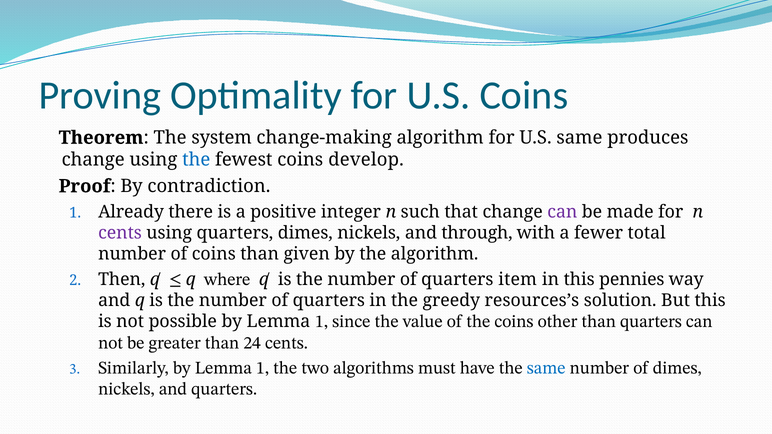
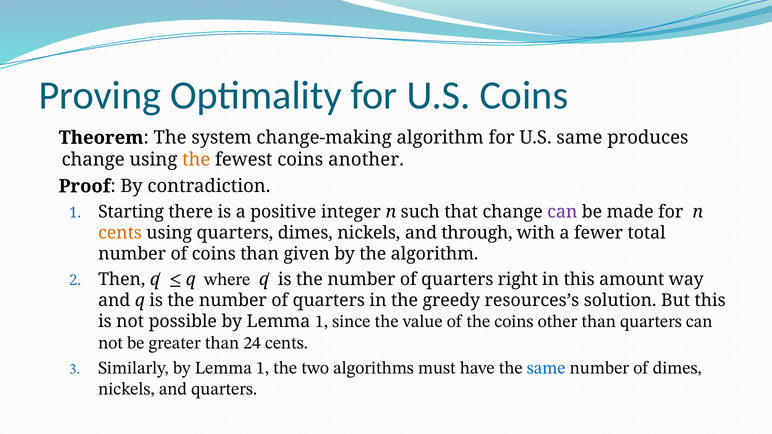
the at (196, 160) colour: blue -> orange
develop: develop -> another
Already: Already -> Starting
cents at (120, 233) colour: purple -> orange
item: item -> right
pennies: pennies -> amount
